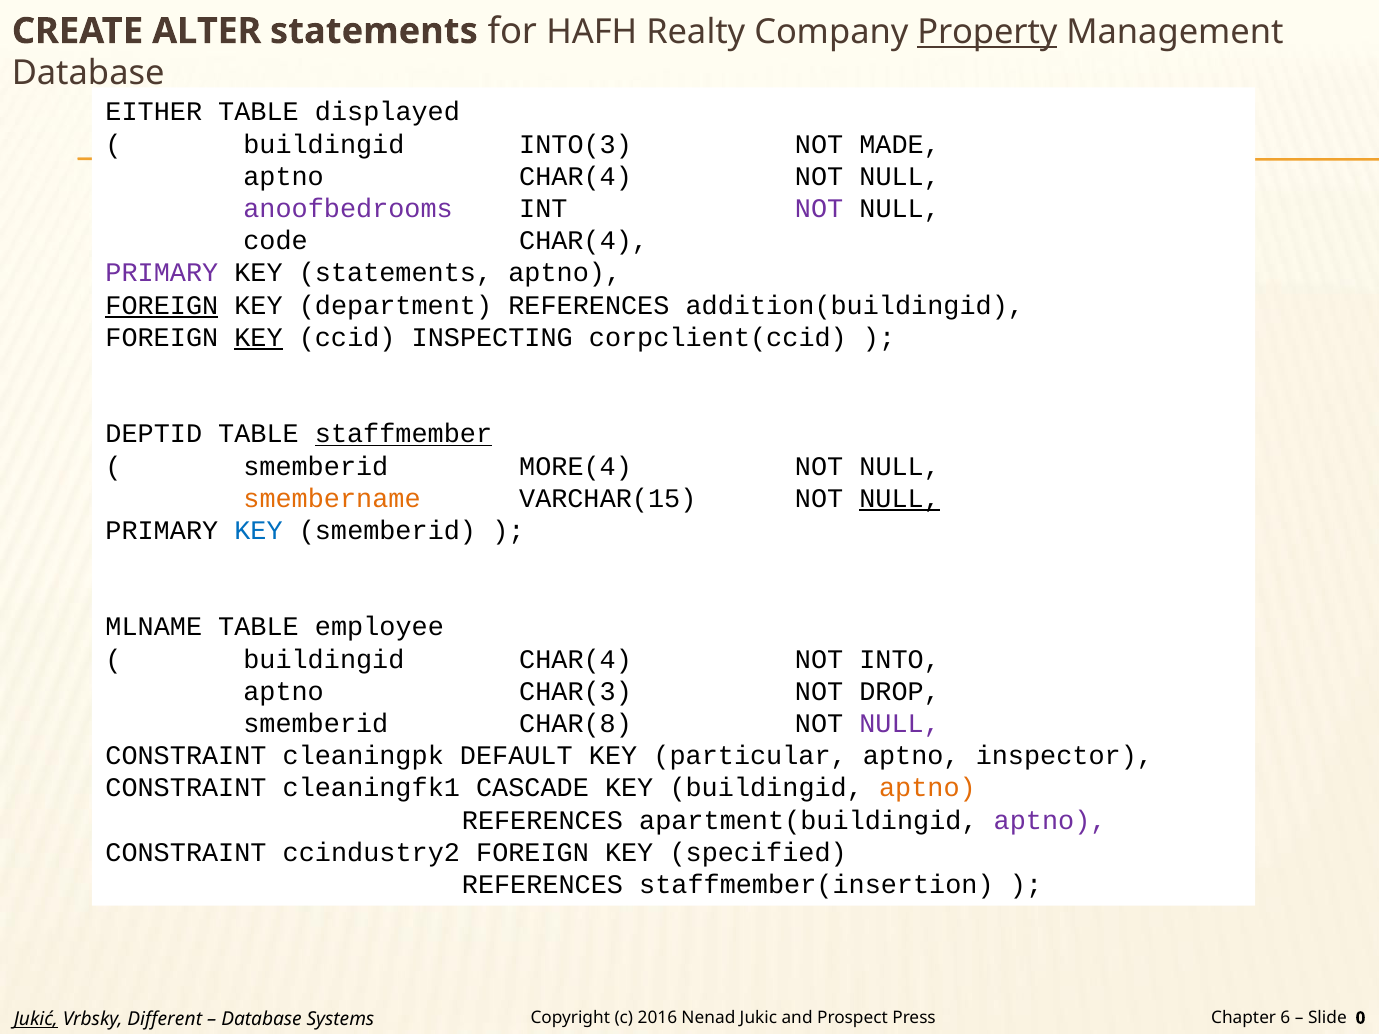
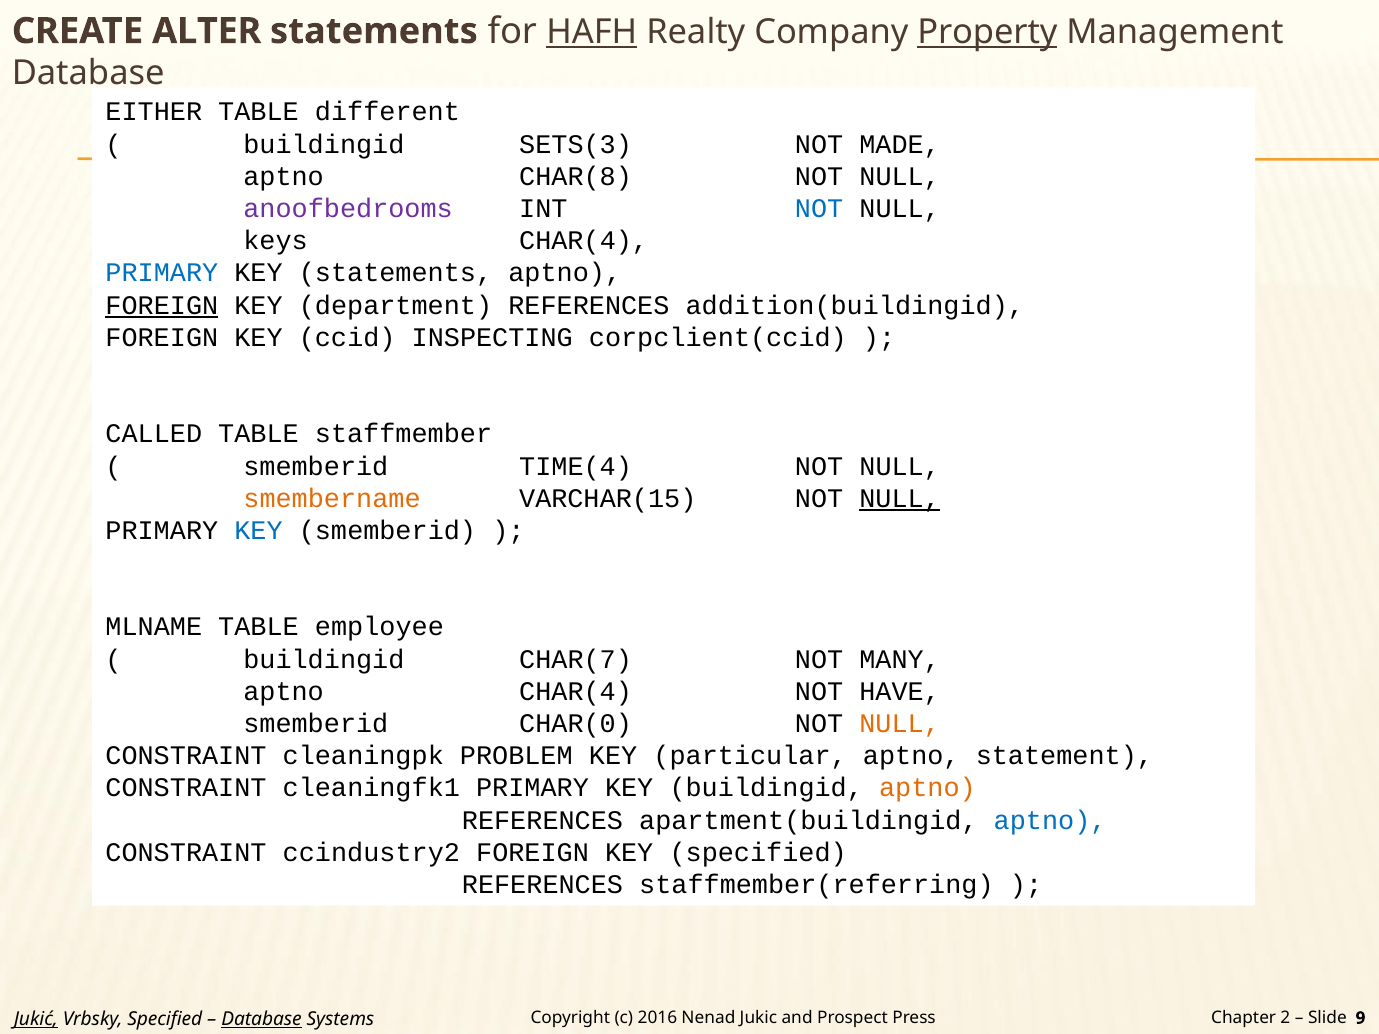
HAFH underline: none -> present
displayed: displayed -> different
INTO(3: INTO(3 -> SETS(3
aptno CHAR(4: CHAR(4 -> CHAR(8
NOT at (819, 209) colour: purple -> blue
code: code -> keys
PRIMARY at (162, 273) colour: purple -> blue
KEY at (259, 338) underline: present -> none
DEPTID: DEPTID -> CALLED
staffmember underline: present -> none
MORE(4: MORE(4 -> TIME(4
buildingid CHAR(4: CHAR(4 -> CHAR(7
INTO: INTO -> MANY
aptno CHAR(3: CHAR(3 -> CHAR(4
DROP: DROP -> HAVE
CHAR(8: CHAR(8 -> CHAR(0
NULL at (900, 724) colour: purple -> orange
DEFAULT: DEFAULT -> PROBLEM
inspector: inspector -> statement
cleaningfk1 CASCADE: CASCADE -> PRIMARY
aptno at (1050, 820) colour: purple -> blue
staffmember(insertion: staffmember(insertion -> staffmember(referring
6: 6 -> 2
0: 0 -> 9
Vrbsky Different: Different -> Specified
Database at (261, 1020) underline: none -> present
